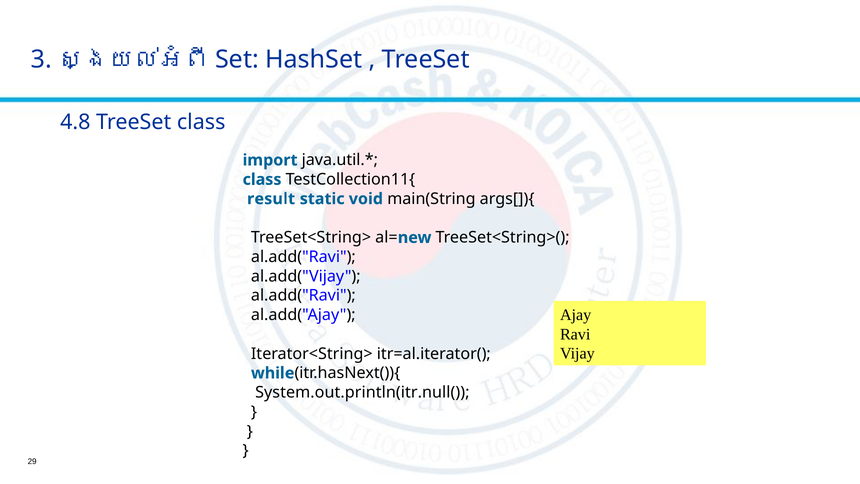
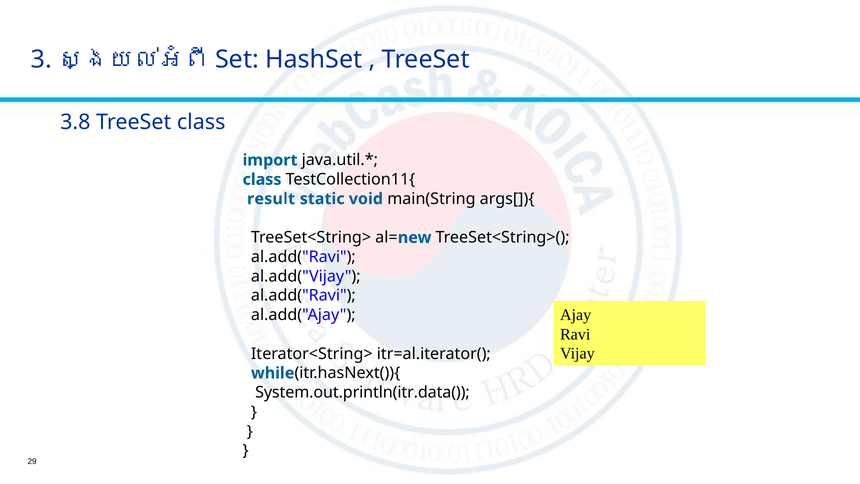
4.8: 4.8 -> 3.8
System.out.println(itr.null(: System.out.println(itr.null( -> System.out.println(itr.data(
